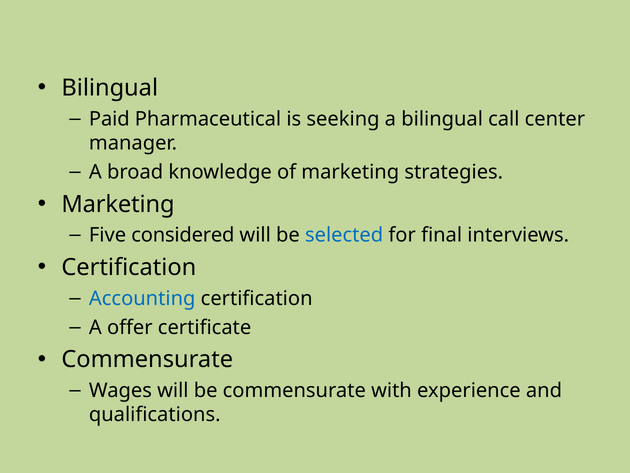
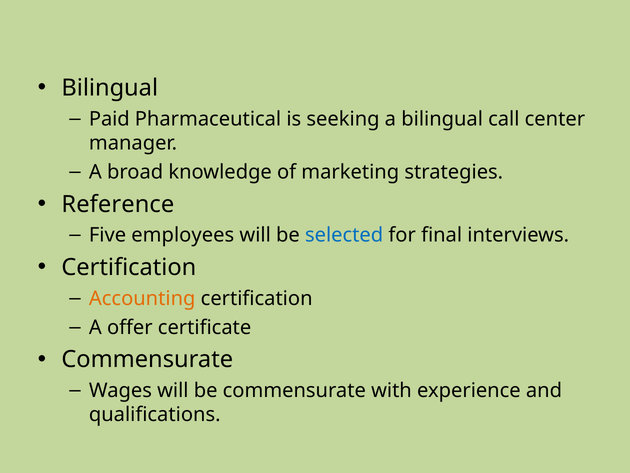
Marketing at (118, 204): Marketing -> Reference
considered: considered -> employees
Accounting colour: blue -> orange
